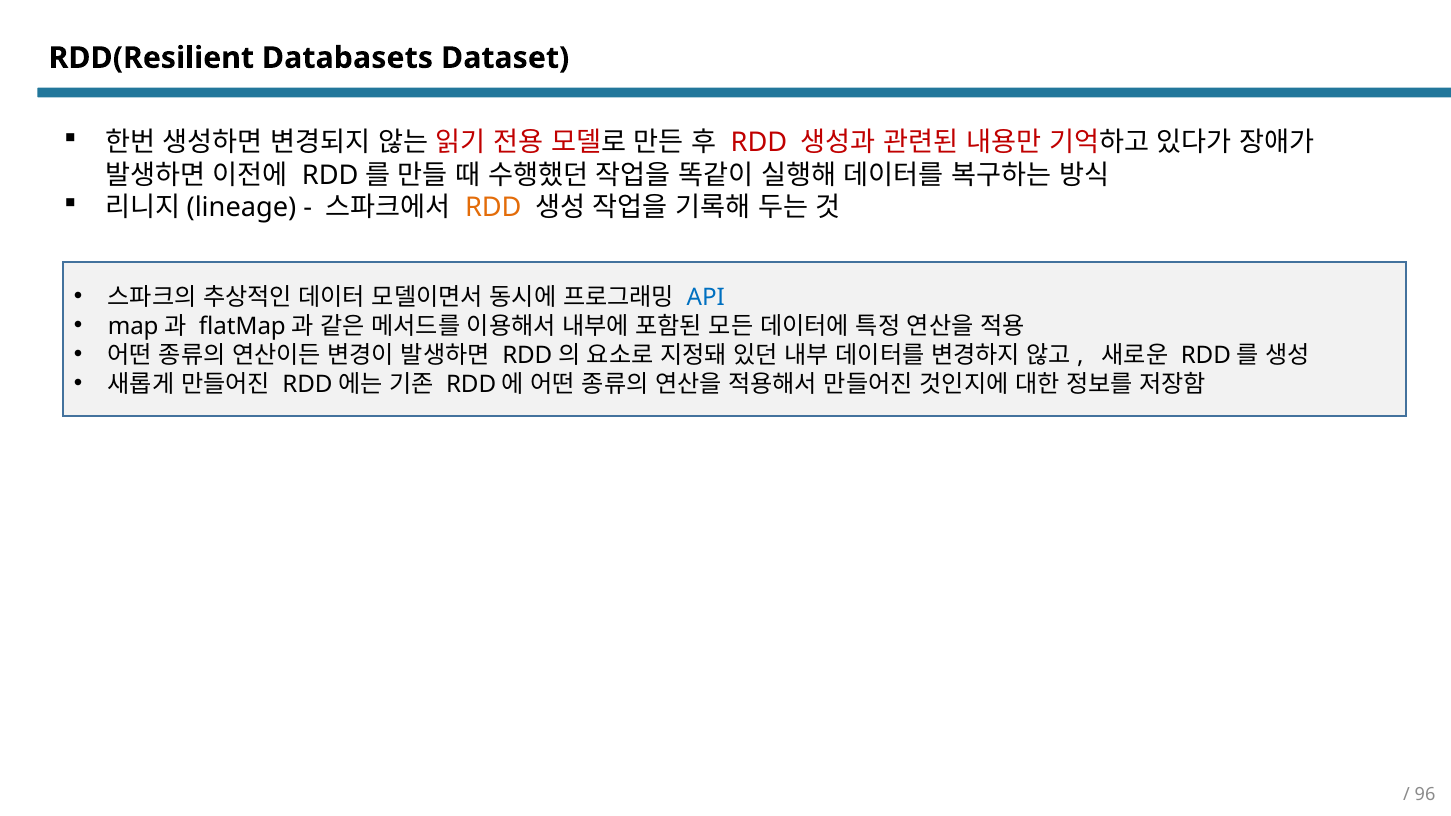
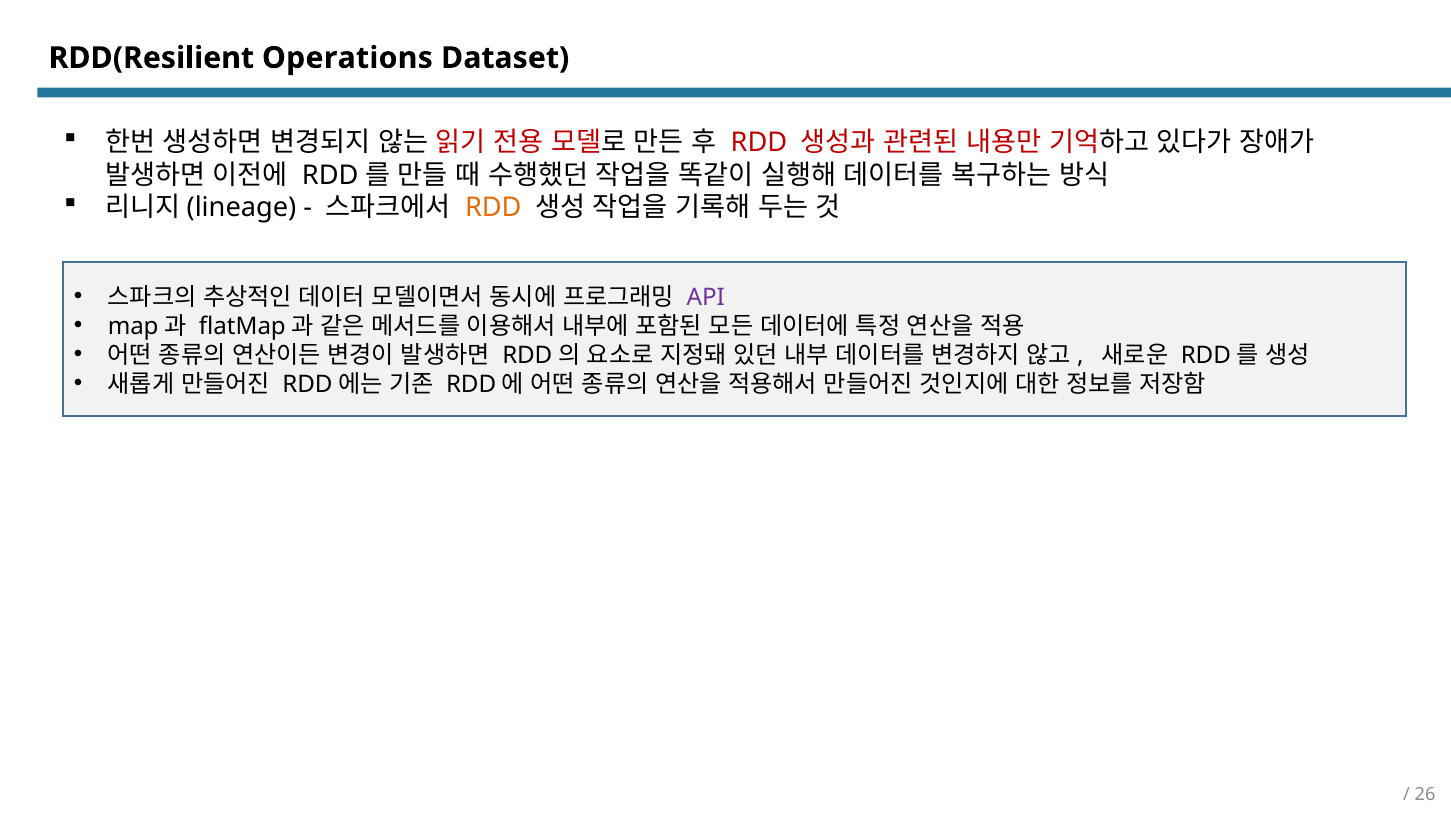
Databasets: Databasets -> Operations
API colour: blue -> purple
96: 96 -> 26
